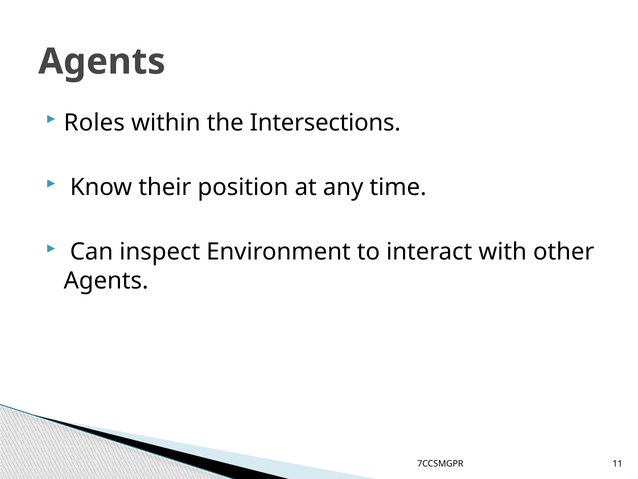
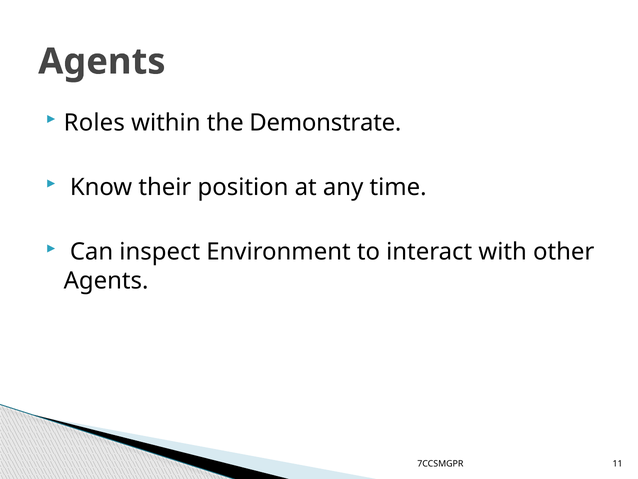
Intersections: Intersections -> Demonstrate
